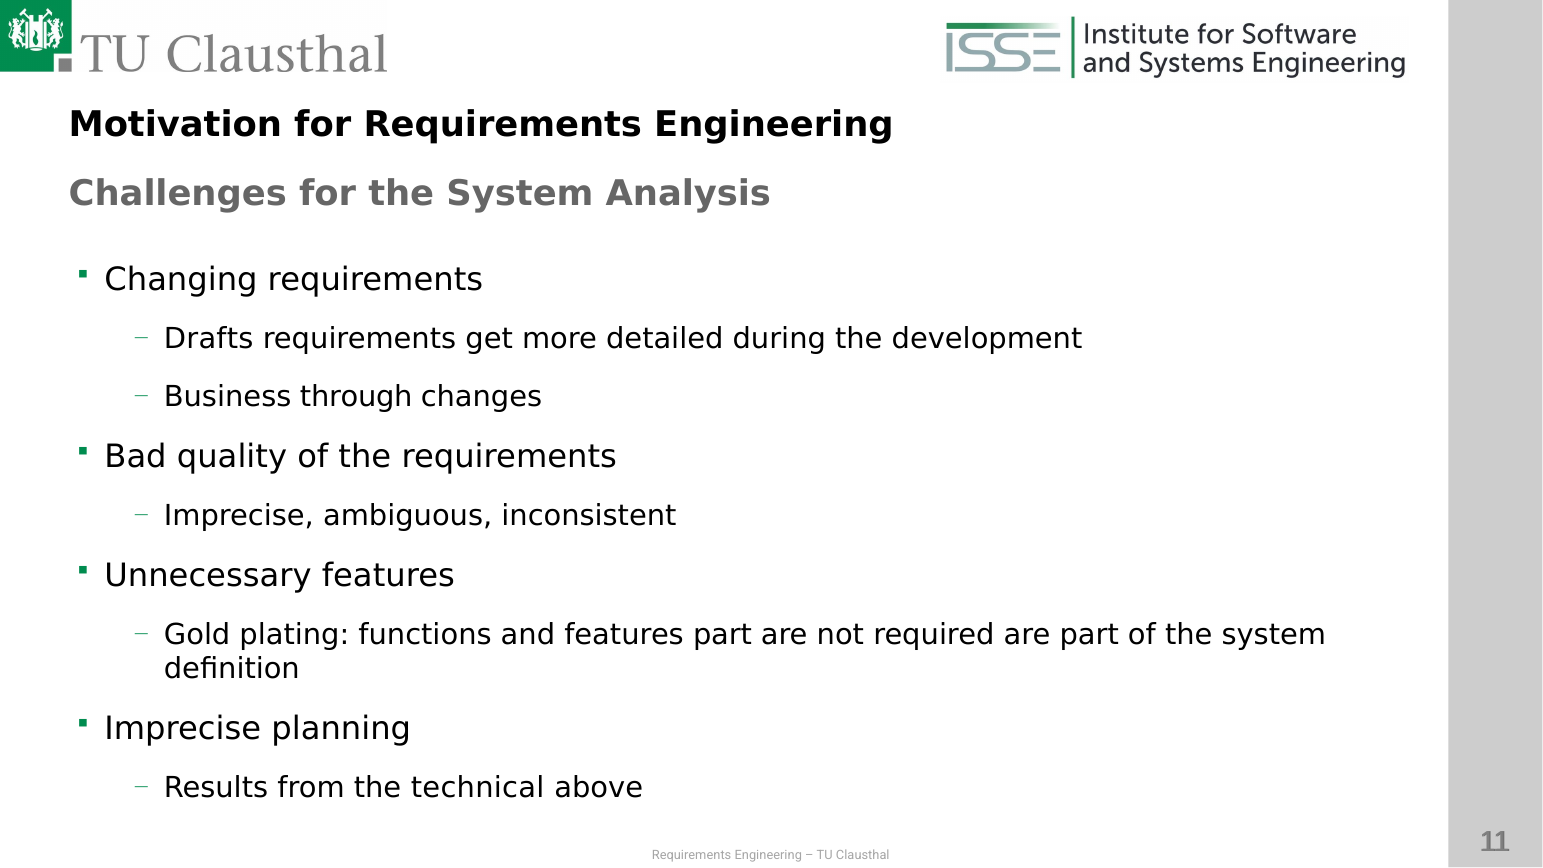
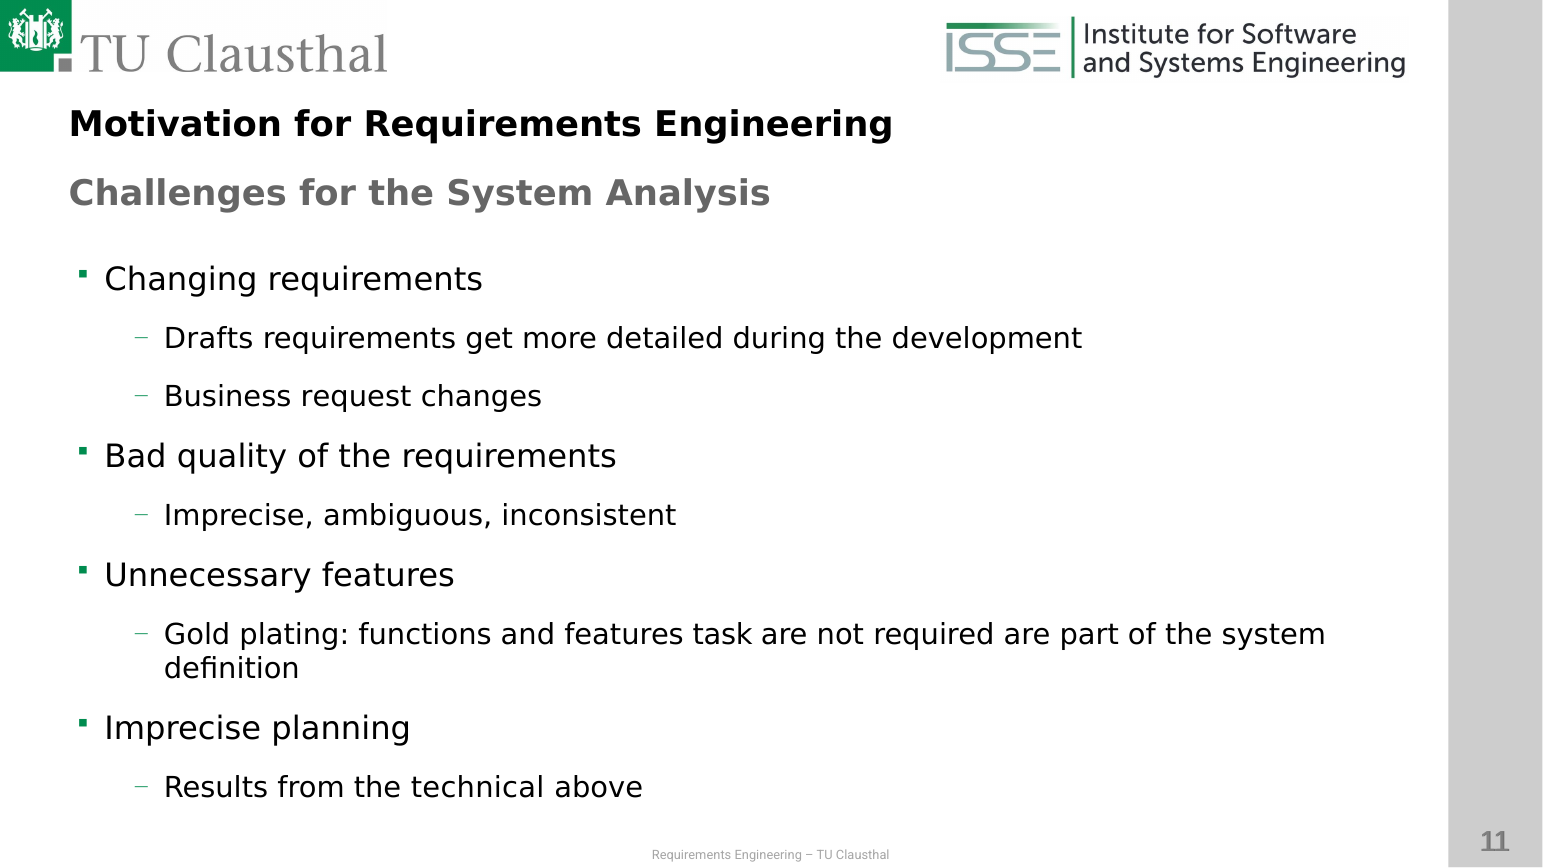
through: through -> request
features part: part -> task
